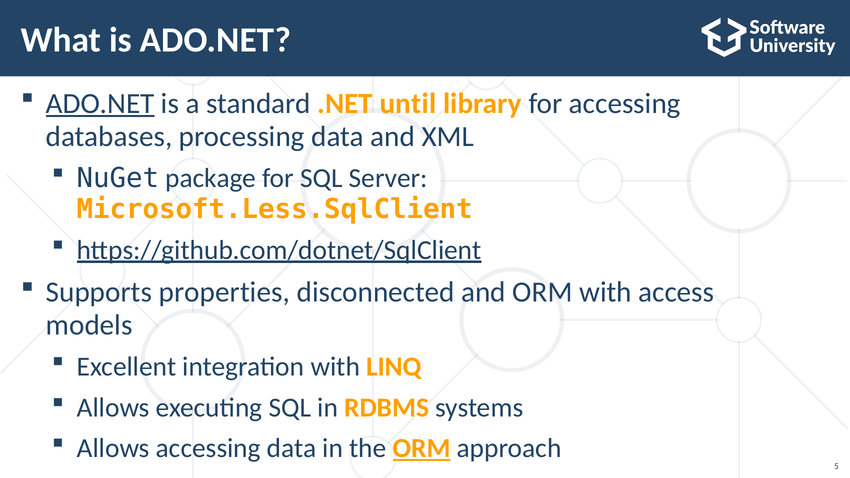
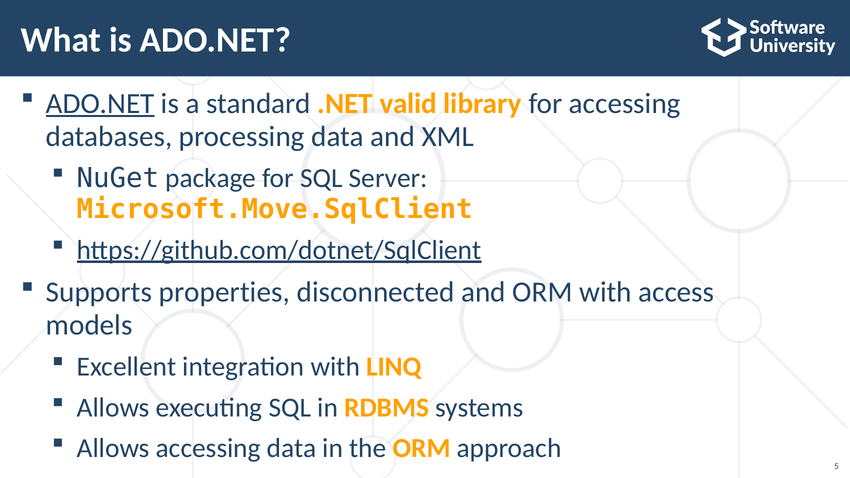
until: until -> valid
Microsoft.Less.SqlClient: Microsoft.Less.SqlClient -> Microsoft.Move.SqlClient
ORM at (422, 448) underline: present -> none
